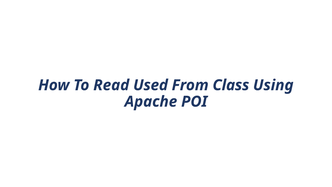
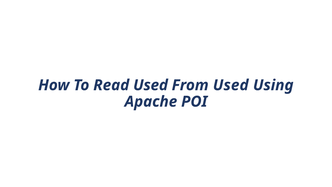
From Class: Class -> Used
